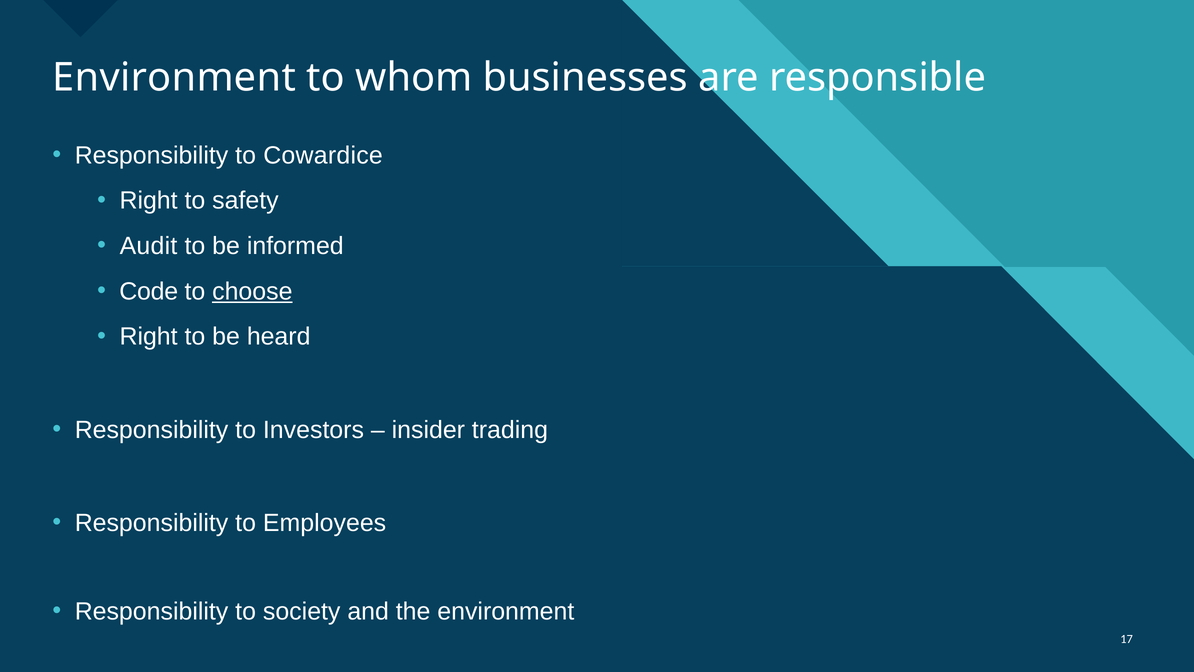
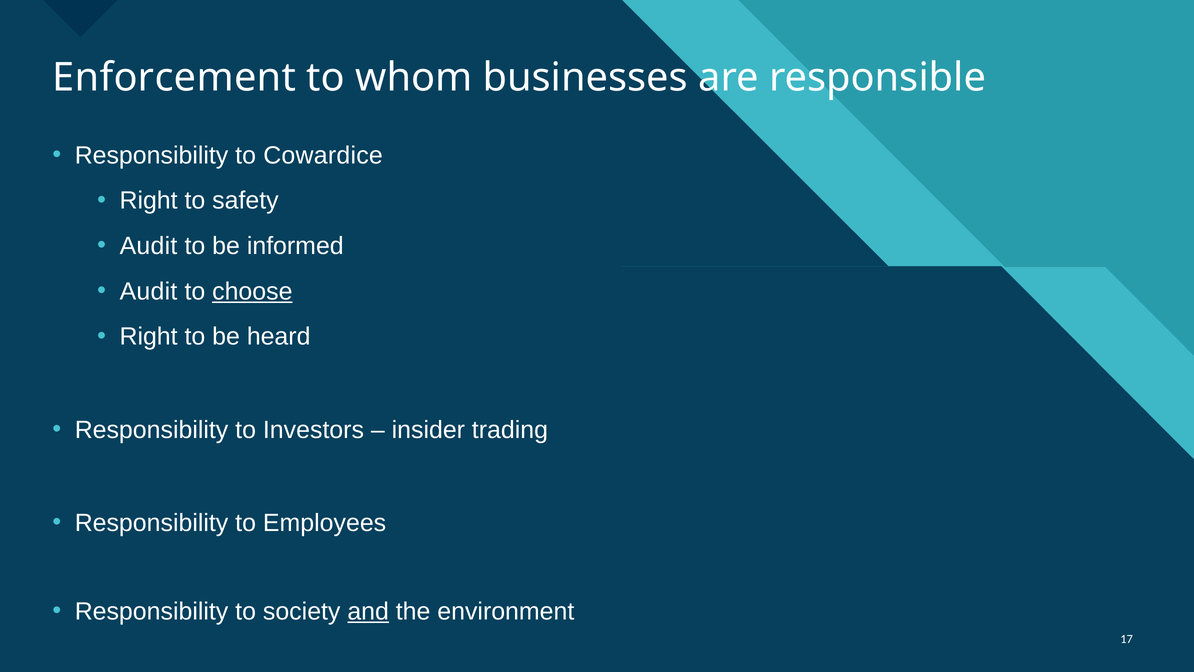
Environment at (174, 77): Environment -> Enforcement
Code at (149, 291): Code -> Audit
and underline: none -> present
